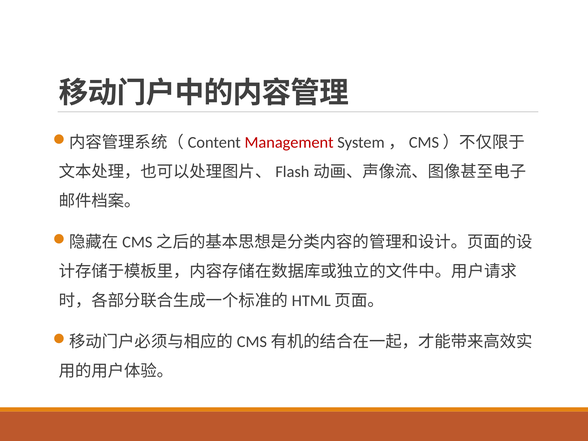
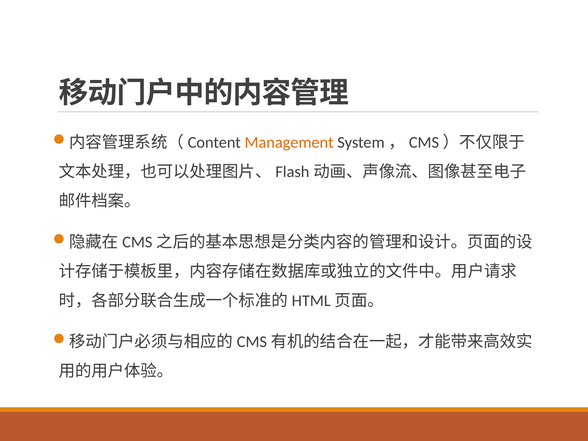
Management colour: red -> orange
